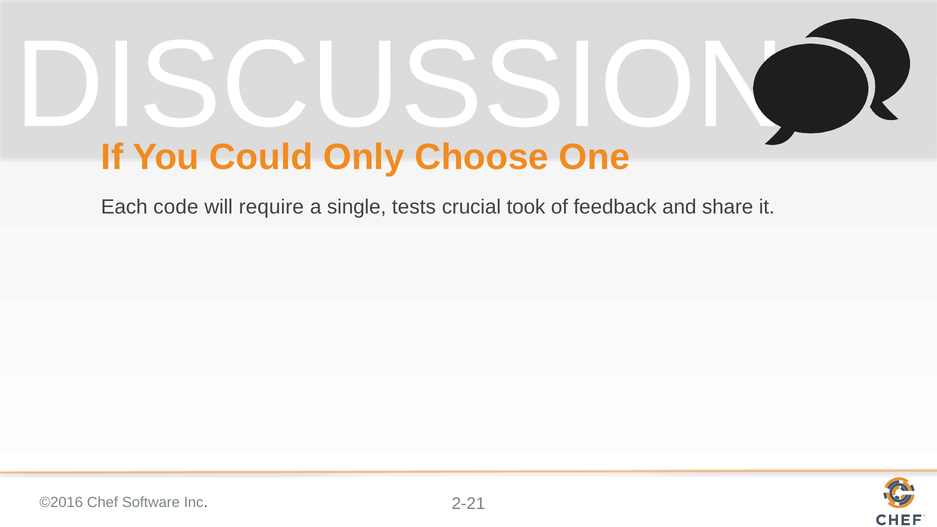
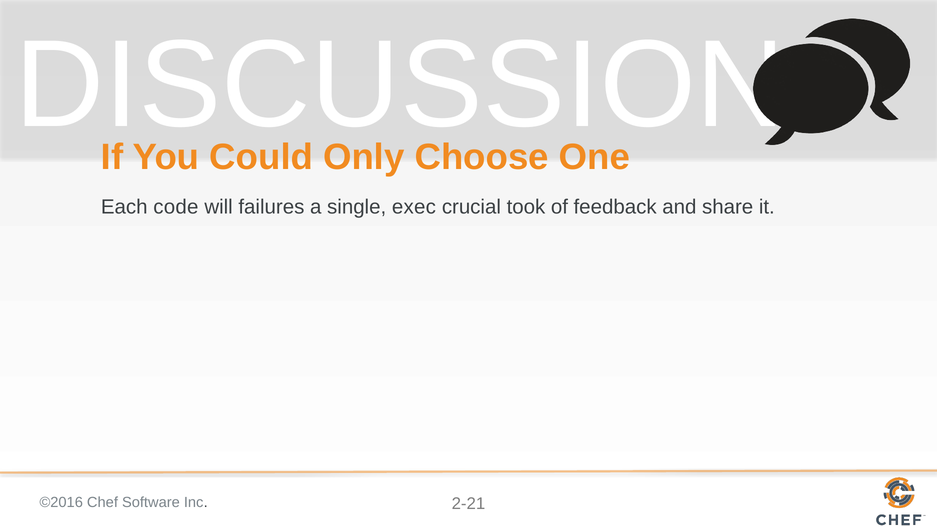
require: require -> failures
tests: tests -> exec
